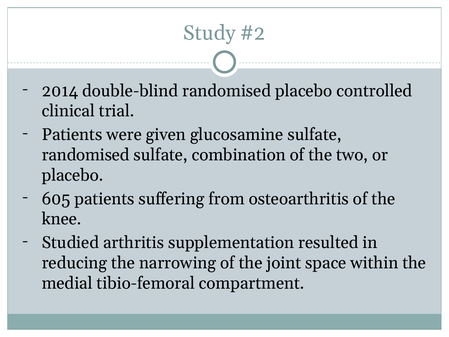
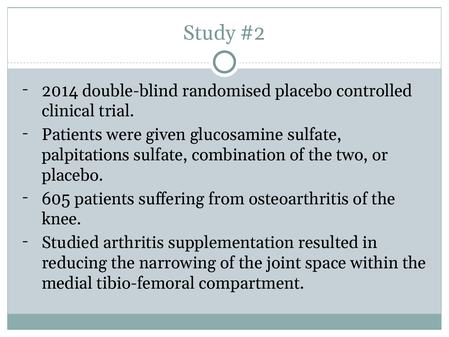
randomised at (86, 155): randomised -> palpitations
